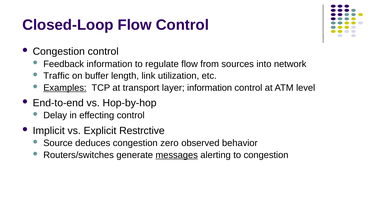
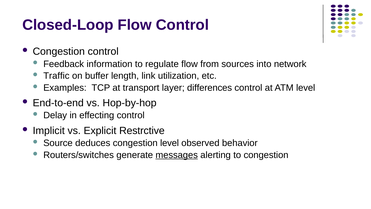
Examples underline: present -> none
layer information: information -> differences
congestion zero: zero -> level
